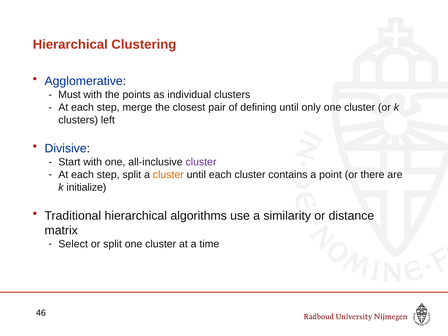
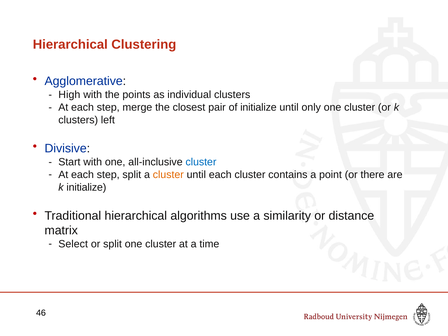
Must: Must -> High
of defining: defining -> initialize
cluster at (201, 162) colour: purple -> blue
